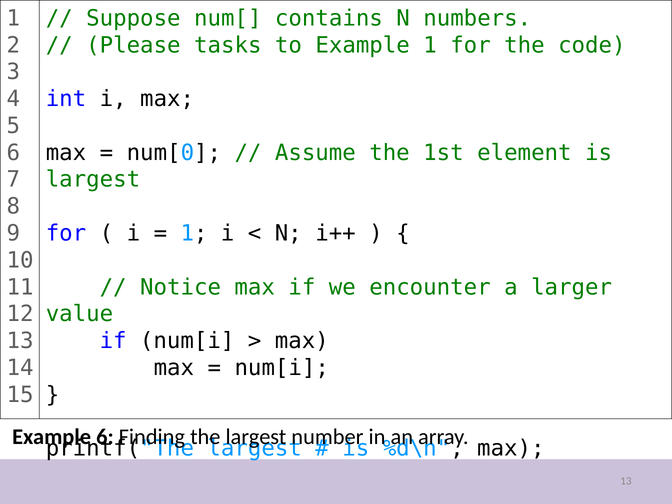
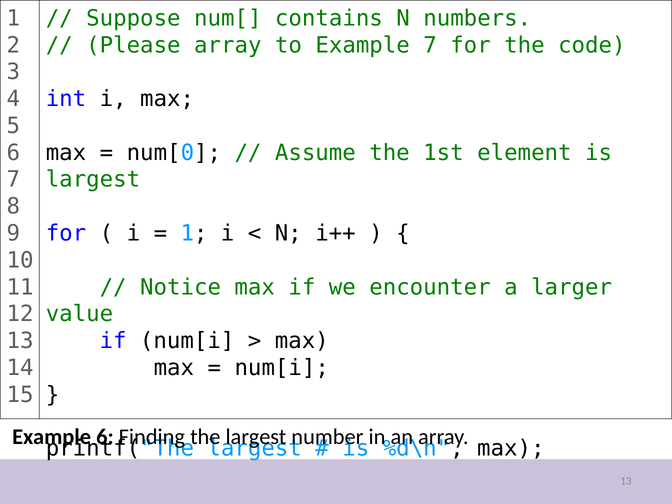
Please tasks: tasks -> array
Example 1: 1 -> 7
